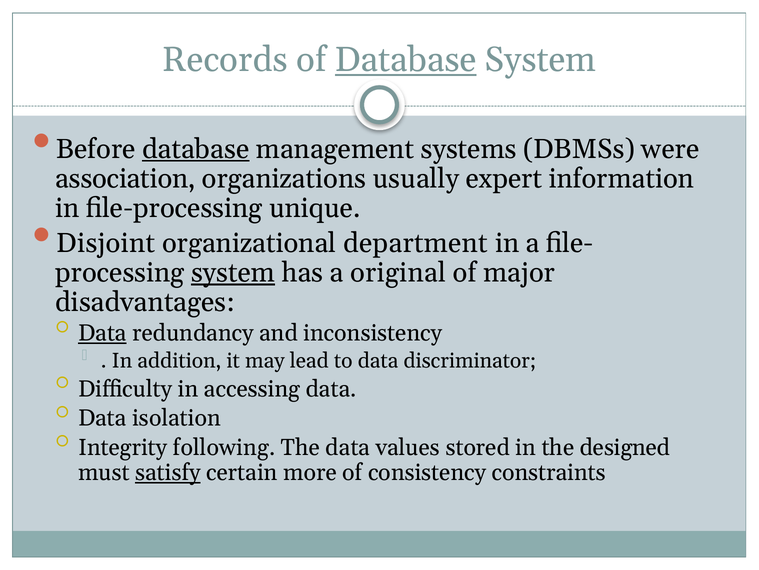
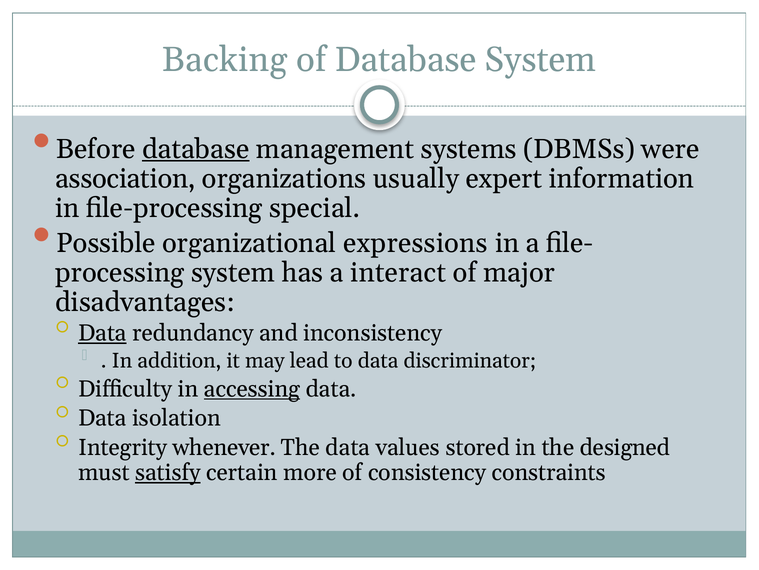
Records: Records -> Backing
Database at (406, 60) underline: present -> none
unique: unique -> special
Disjoint: Disjoint -> Possible
department: department -> expressions
system at (233, 272) underline: present -> none
original: original -> interact
accessing underline: none -> present
following: following -> whenever
